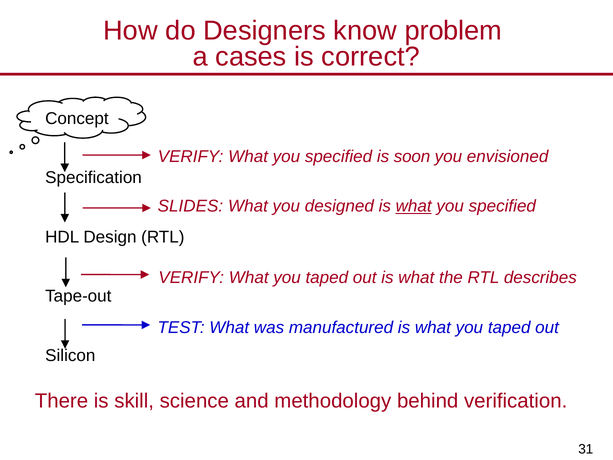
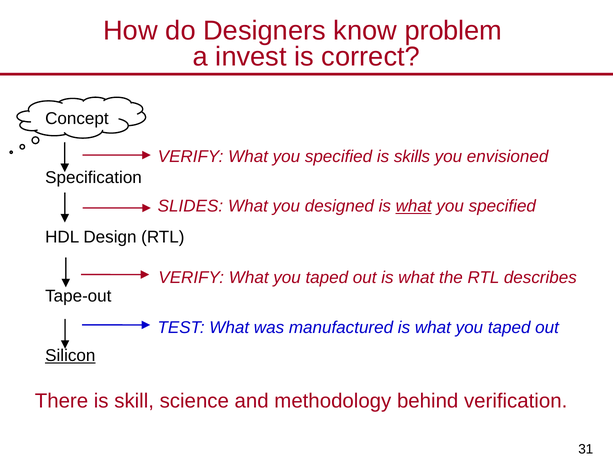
cases: cases -> invest
soon: soon -> skills
Silicon underline: none -> present
